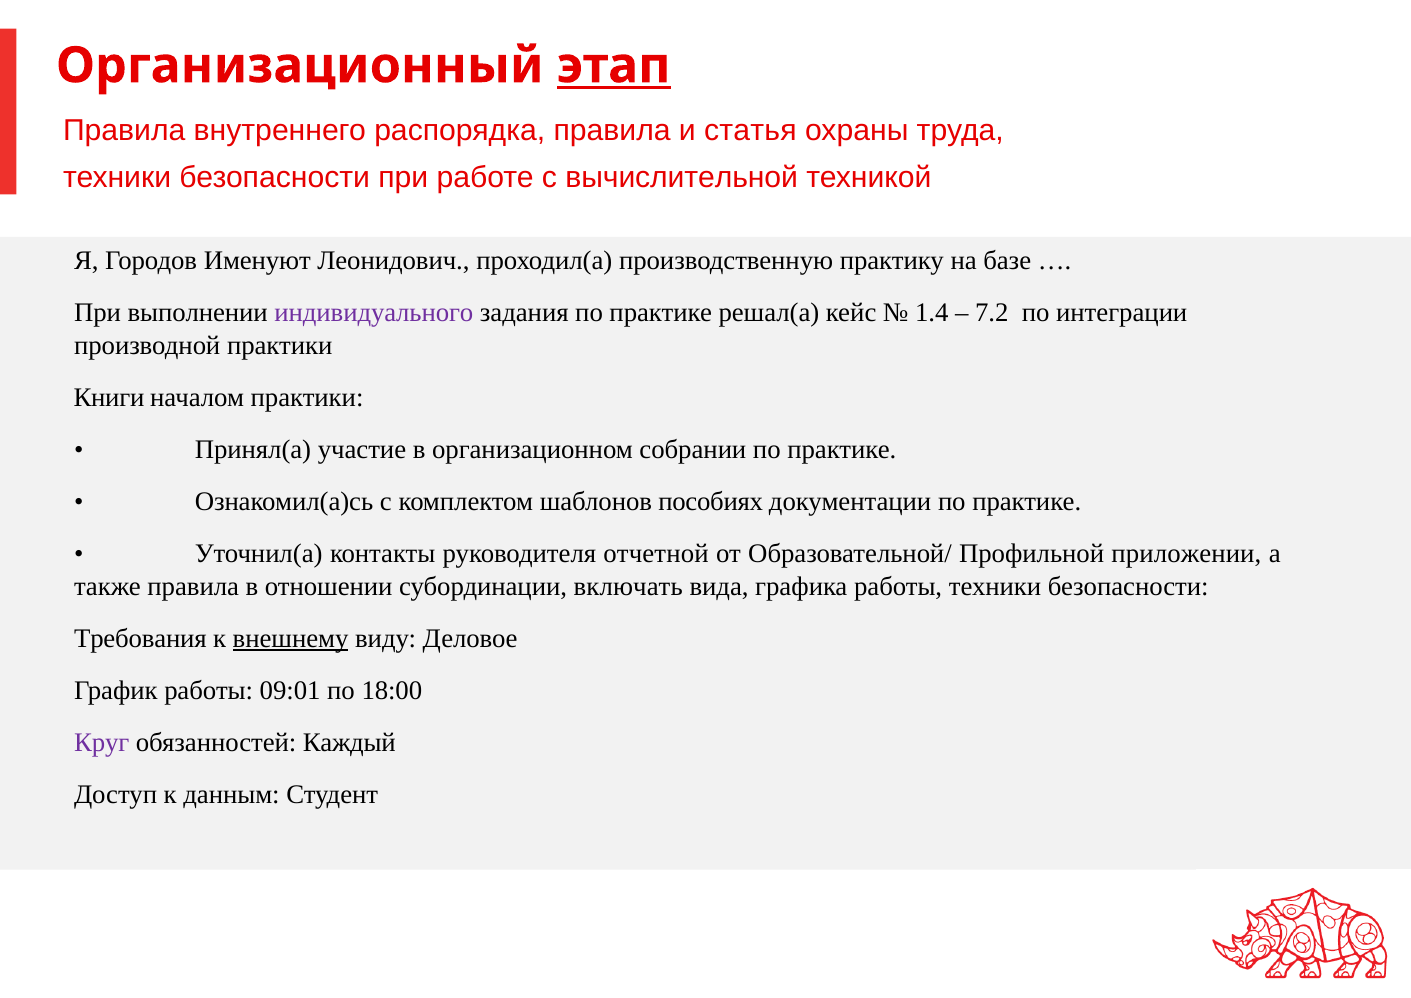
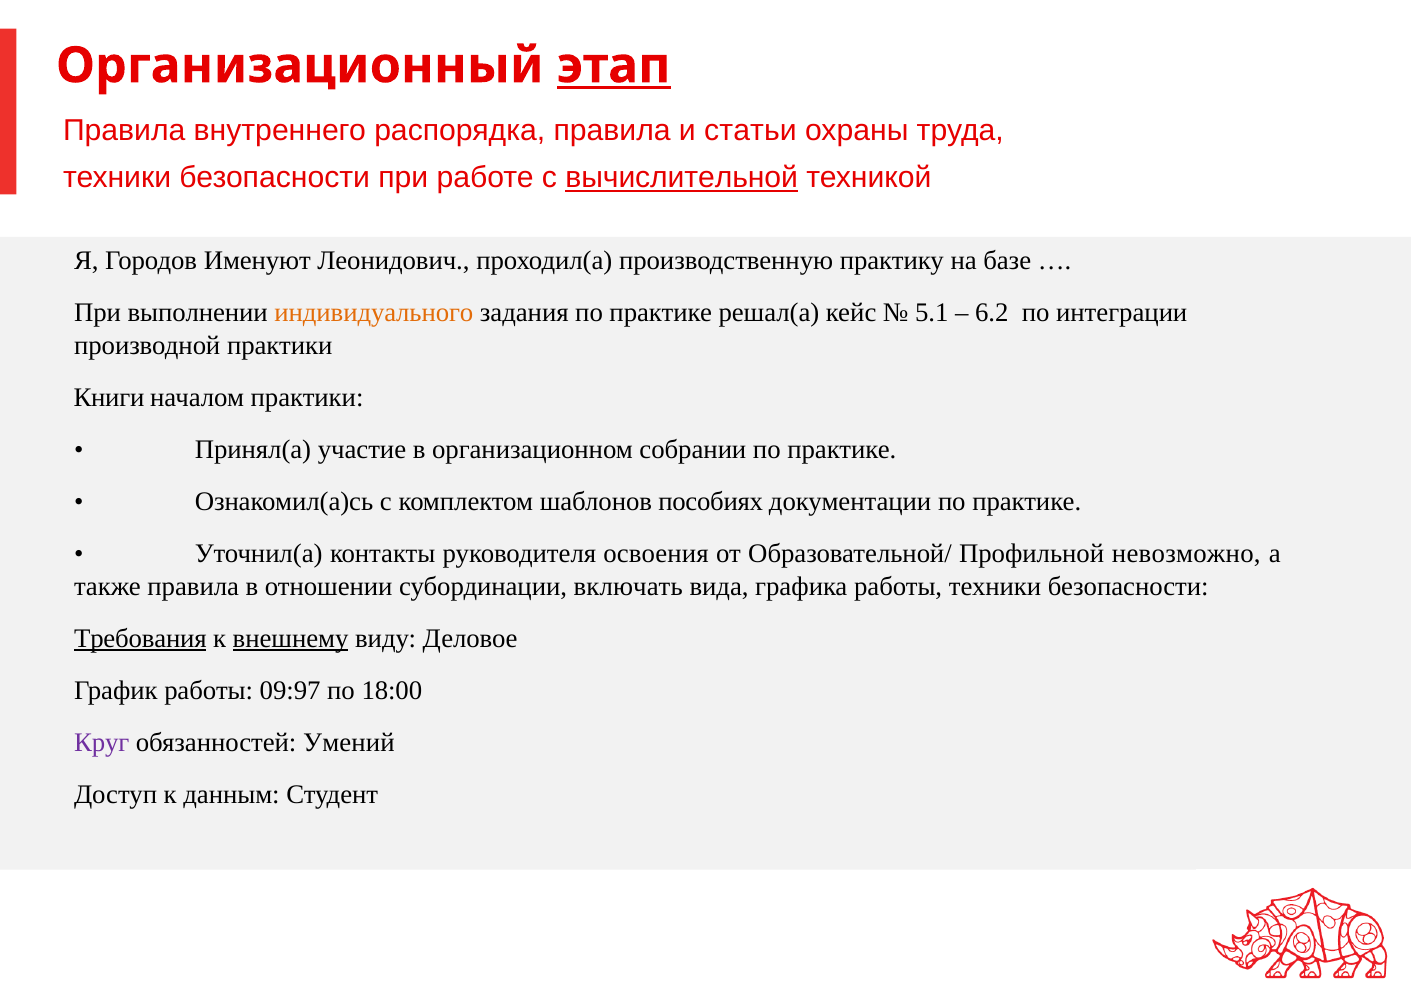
статья: статья -> статьи
вычислительной underline: none -> present
индивидуального colour: purple -> orange
1.4: 1.4 -> 5.1
7.2: 7.2 -> 6.2
отчетной: отчетной -> освоения
приложении: приложении -> невозможно
Требования underline: none -> present
09:01: 09:01 -> 09:97
Каждый: Каждый -> Умений
